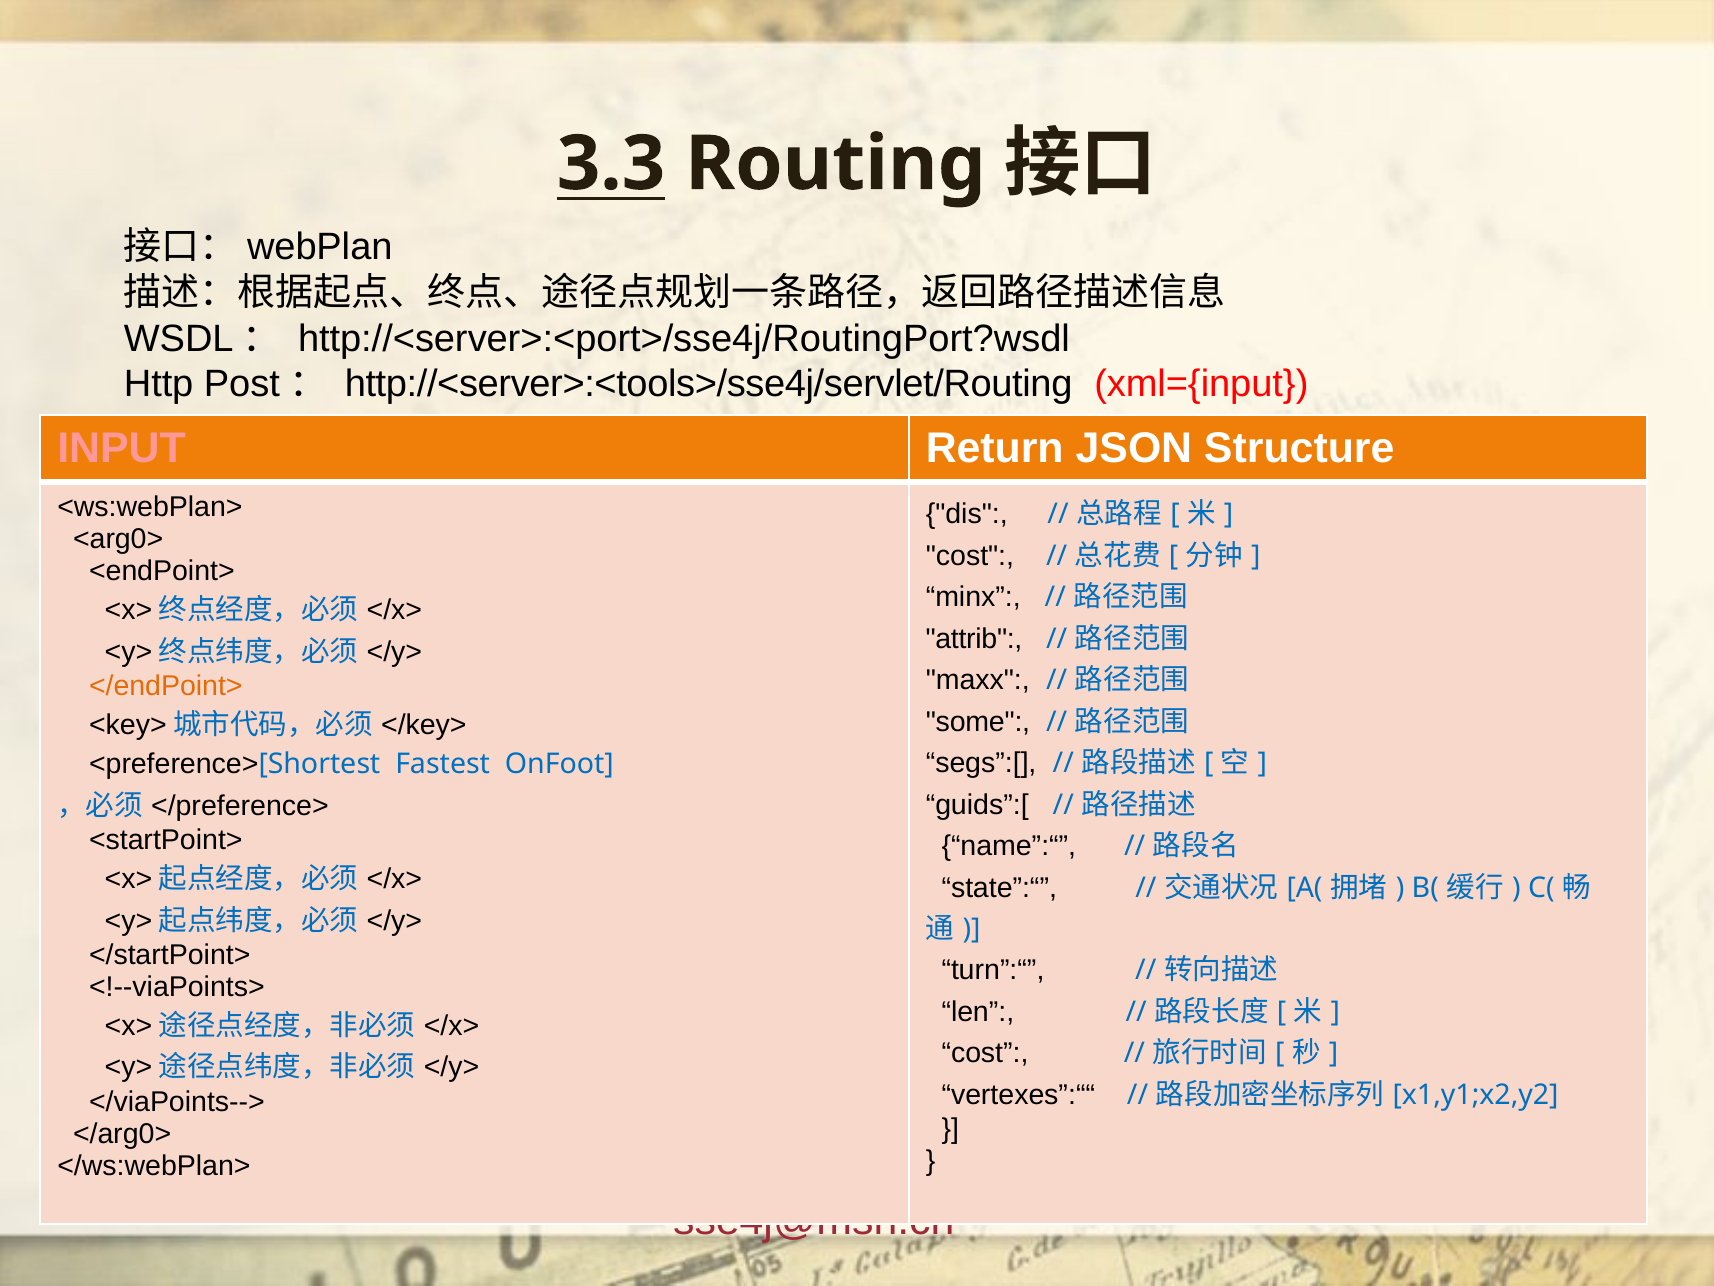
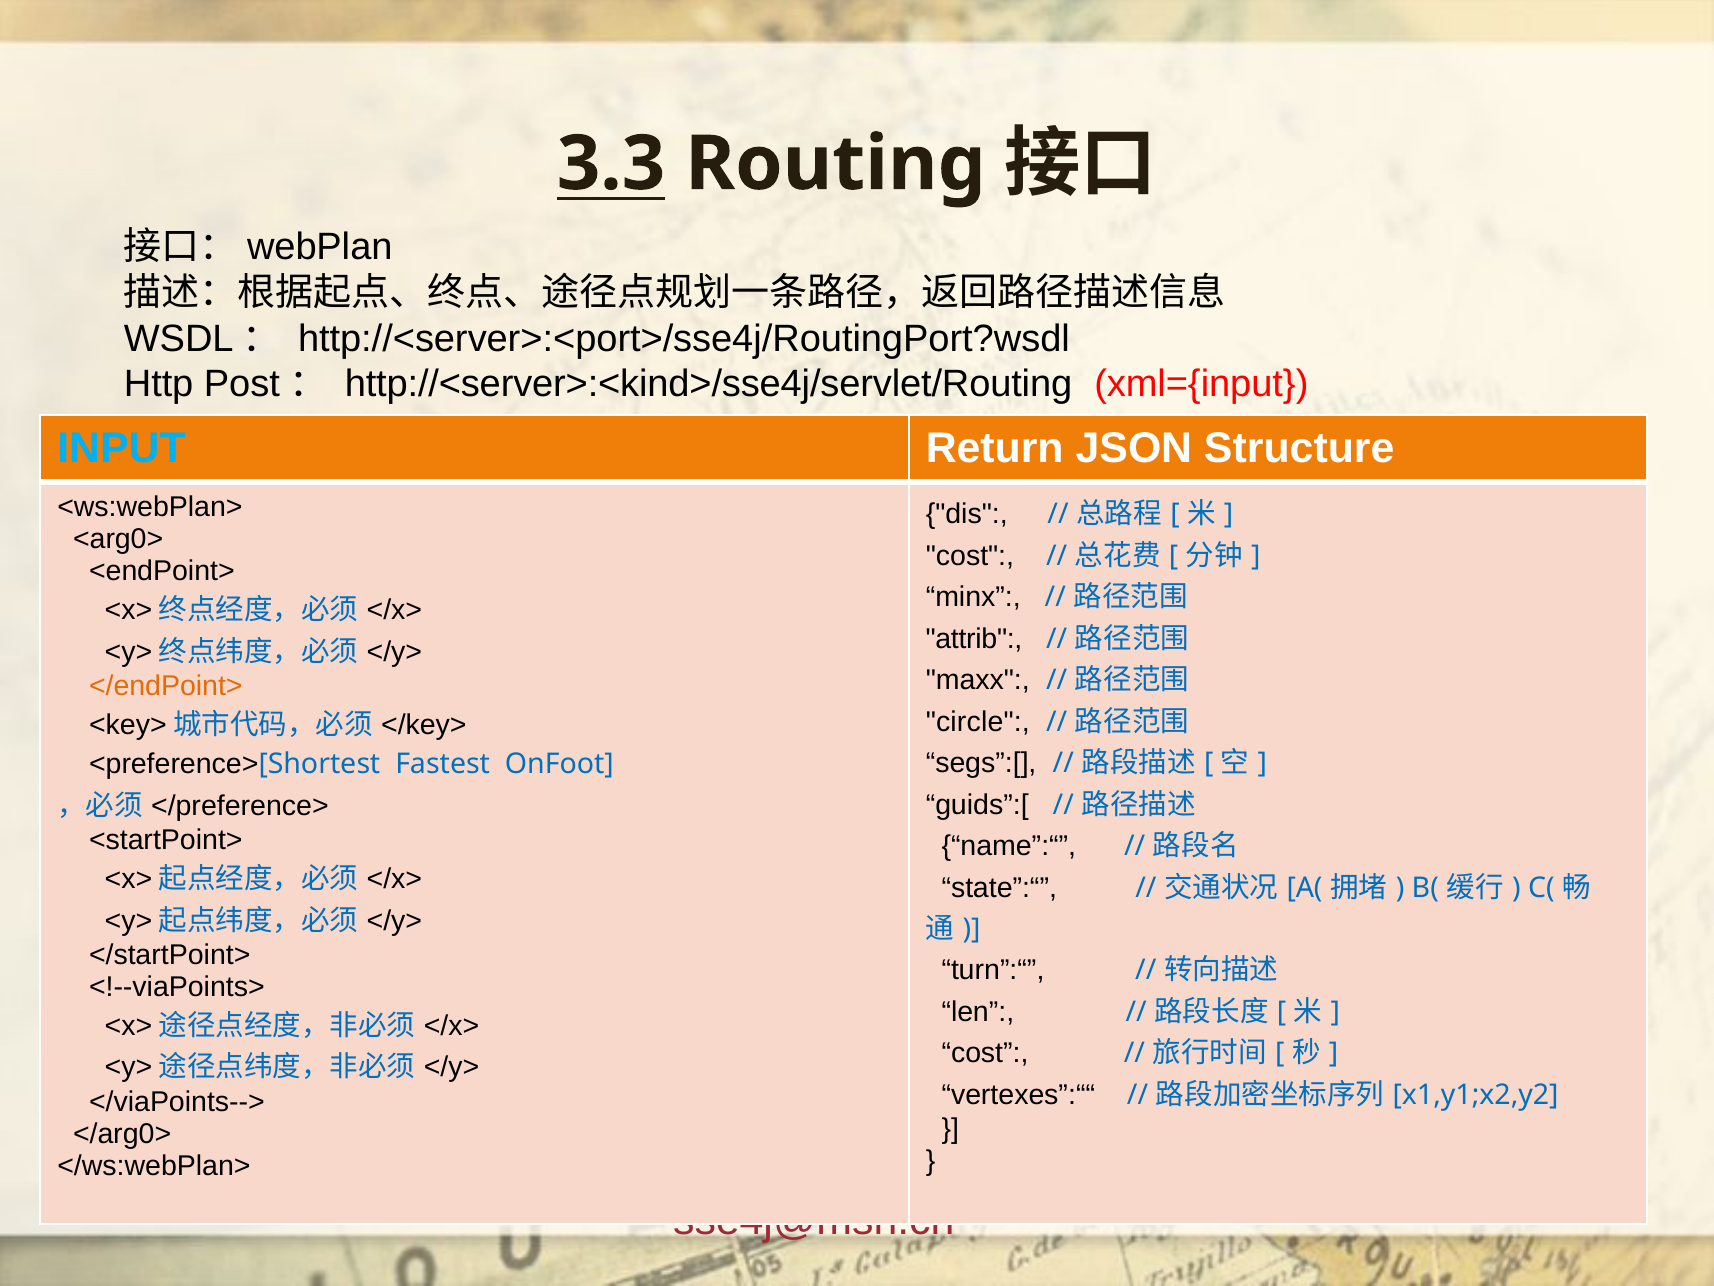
http://<server>:<tools>/sse4j/servlet/Routing: http://<server>:<tools>/sse4j/servlet/Routing -> http://<server>:<kind>/sse4j/servlet/Routing
INPUT colour: pink -> light blue
some: some -> circle
